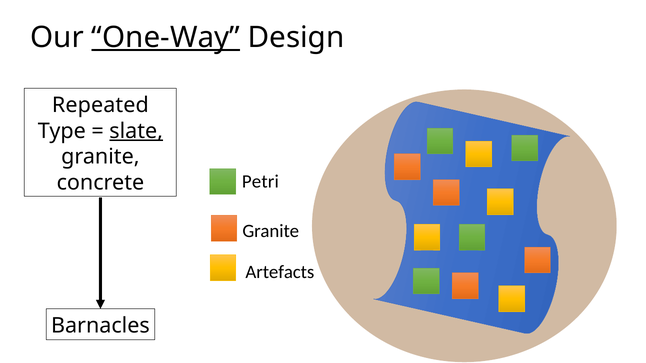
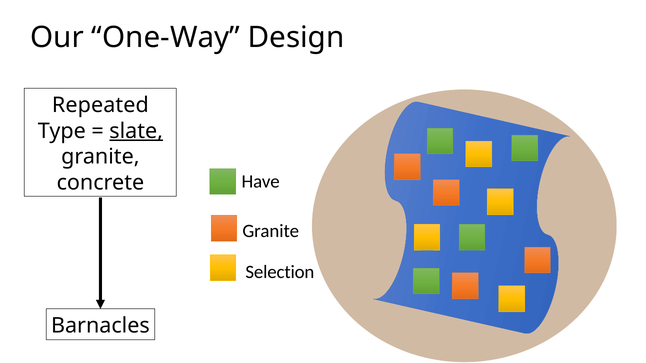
One-Way underline: present -> none
Petri: Petri -> Have
Artefacts: Artefacts -> Selection
